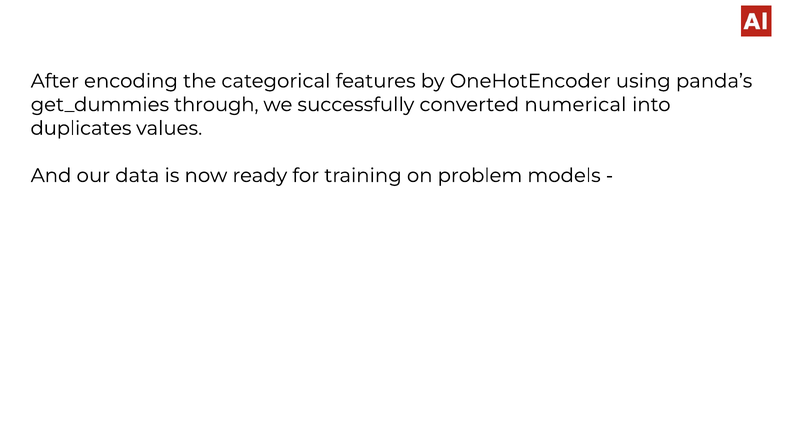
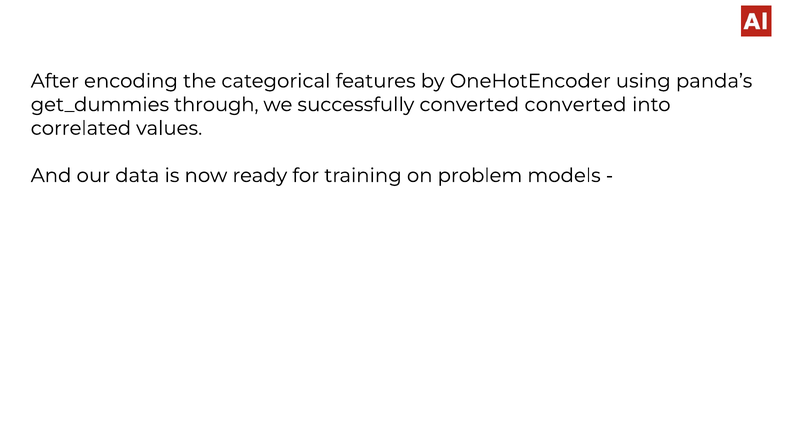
converted numerical: numerical -> converted
duplicates: duplicates -> correlated
